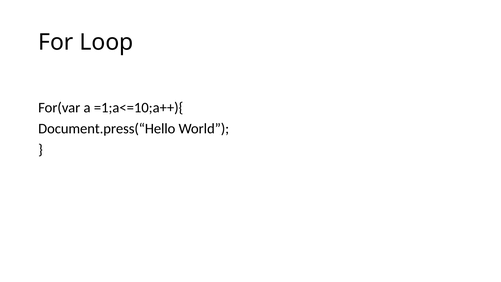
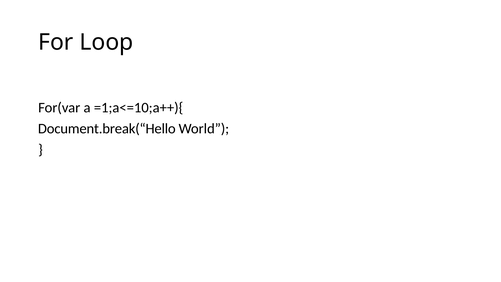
Document.press(“Hello: Document.press(“Hello -> Document.break(“Hello
